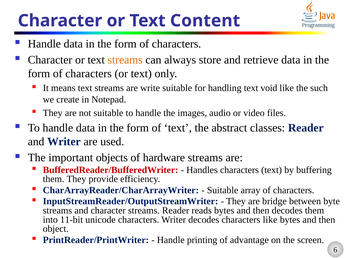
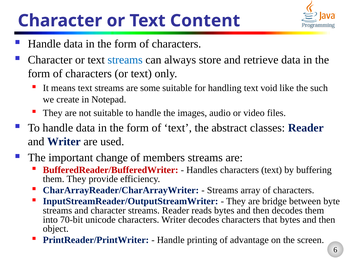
streams at (125, 60) colour: orange -> blue
write: write -> some
objects: objects -> change
hardware: hardware -> members
Suitable at (223, 190): Suitable -> Streams
11-bit: 11-bit -> 70-bit
characters like: like -> that
